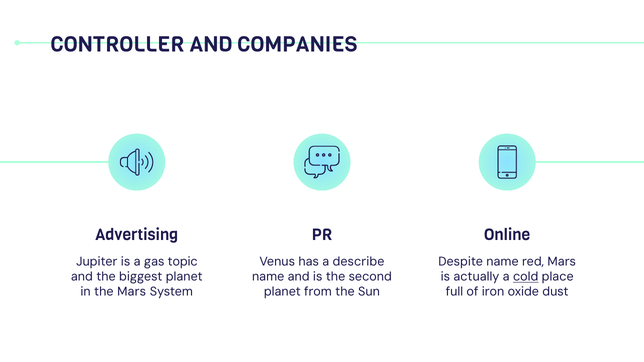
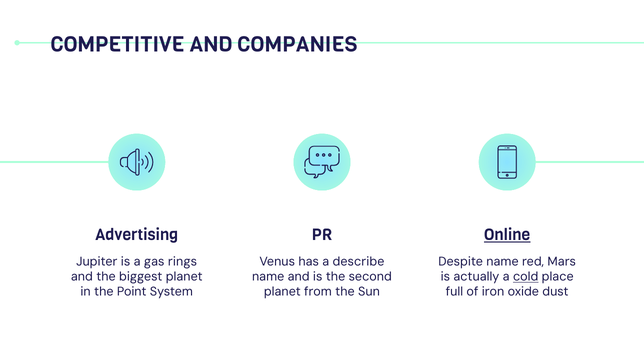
CONTROLLER: CONTROLLER -> COMPETITIVE
Online underline: none -> present
topic: topic -> rings
the Mars: Mars -> Point
